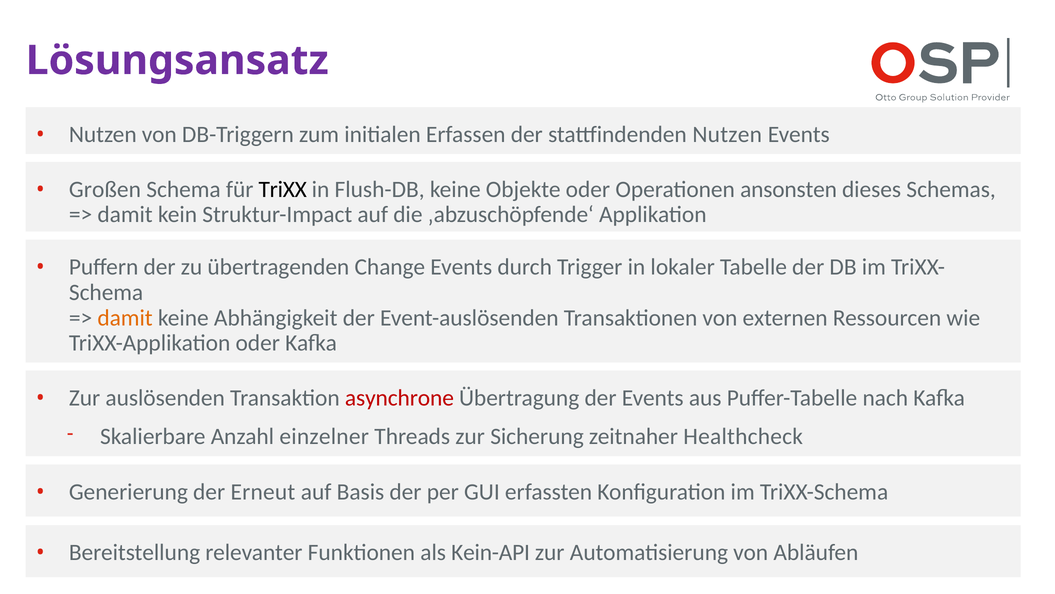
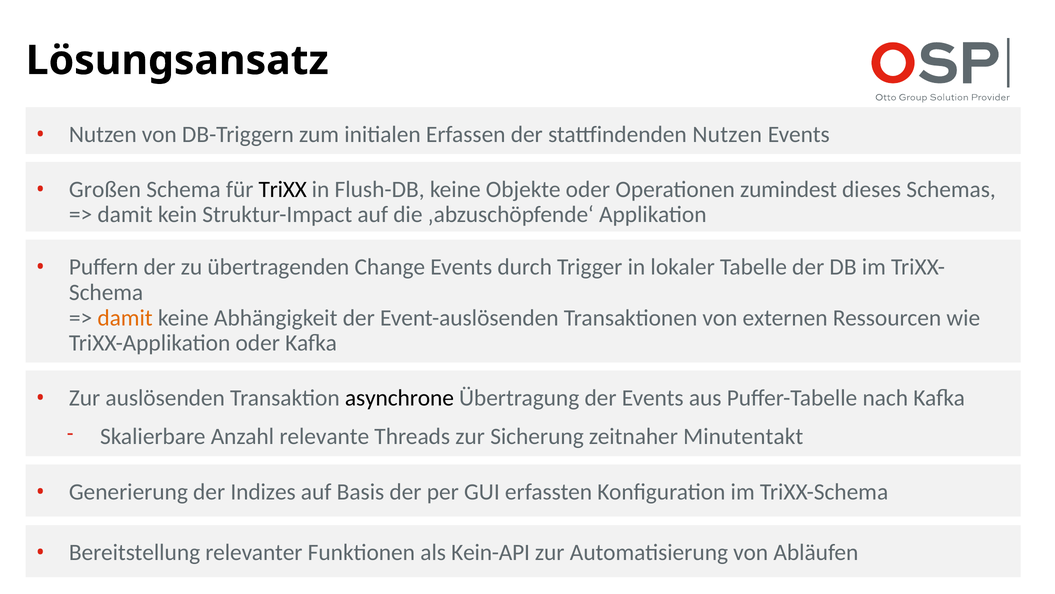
Lösungsansatz colour: purple -> black
ansonsten: ansonsten -> zumindest
asynchrone colour: red -> black
einzelner: einzelner -> relevante
Healthcheck: Healthcheck -> Minutentakt
Erneut: Erneut -> Indizes
